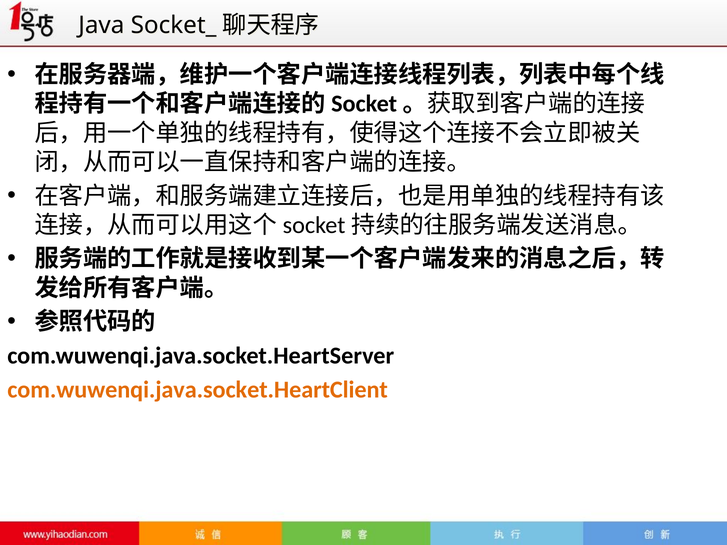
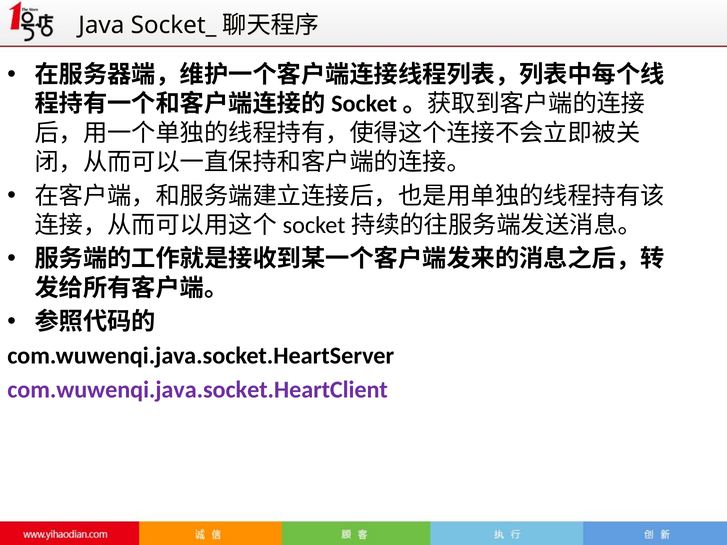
com.wuwenqi.java.socket.HeartClient colour: orange -> purple
